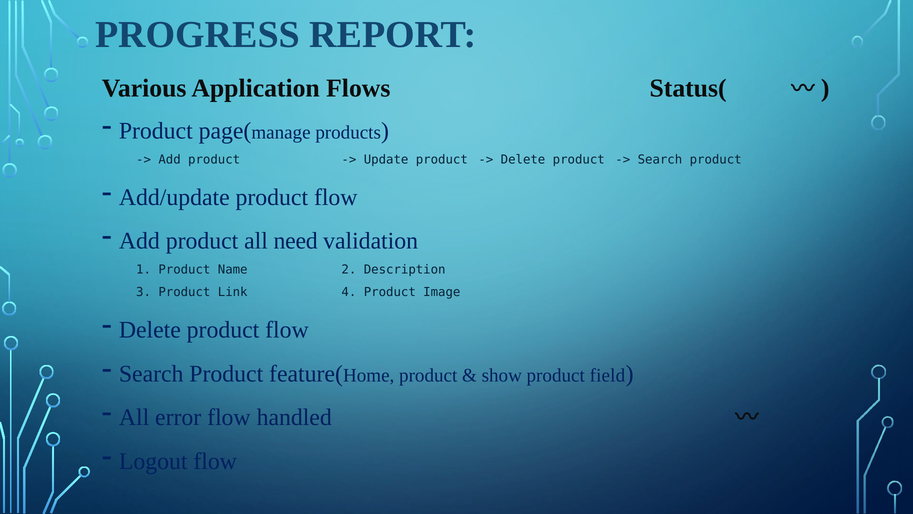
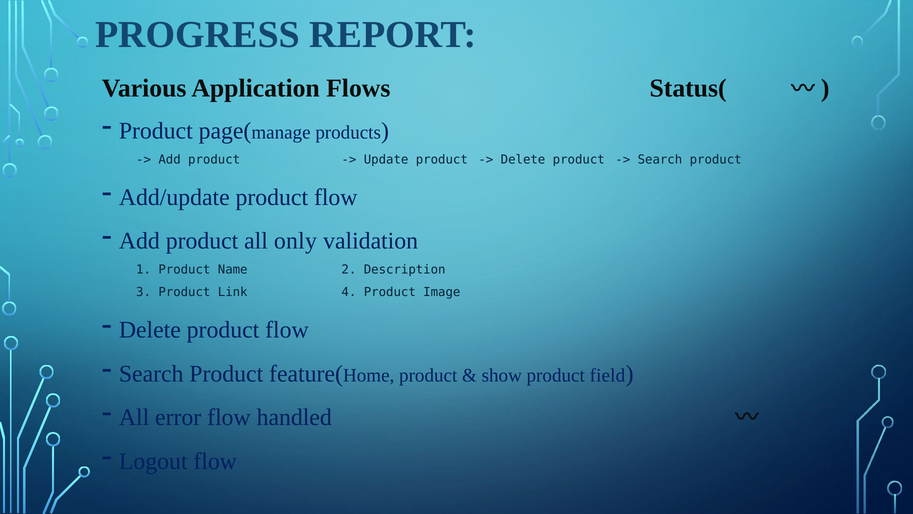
need: need -> only
